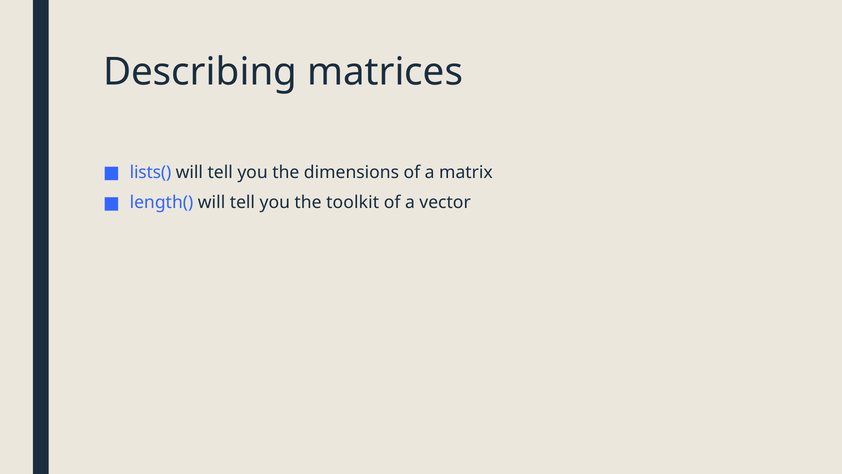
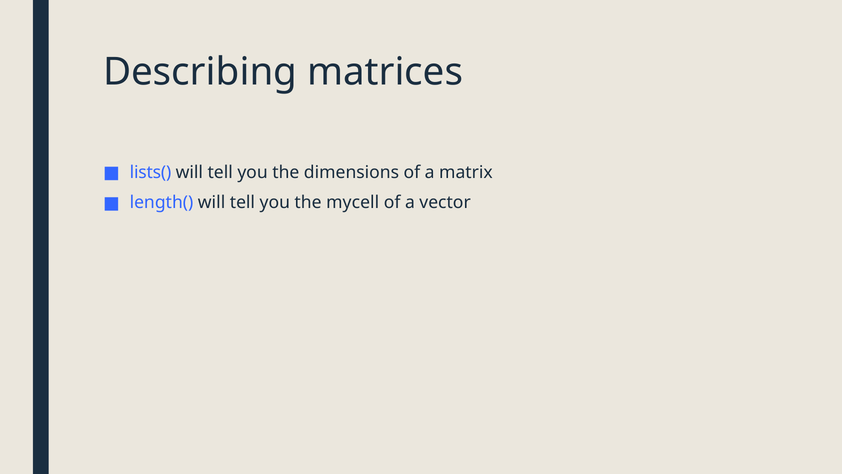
toolkit: toolkit -> mycell
